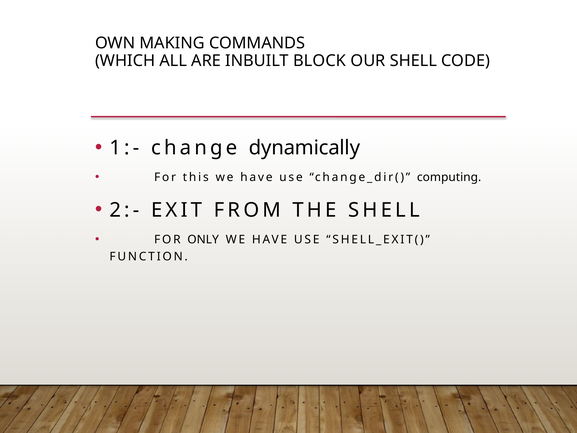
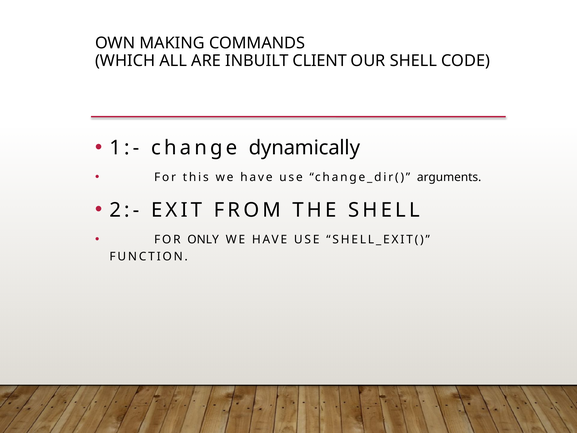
BLOCK: BLOCK -> CLIENT
computing: computing -> arguments
